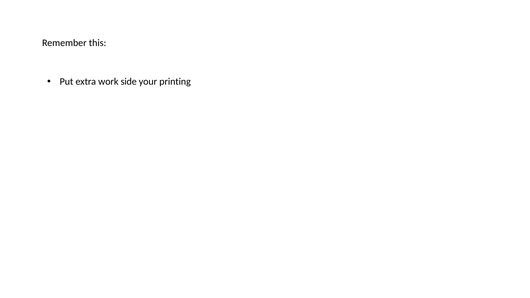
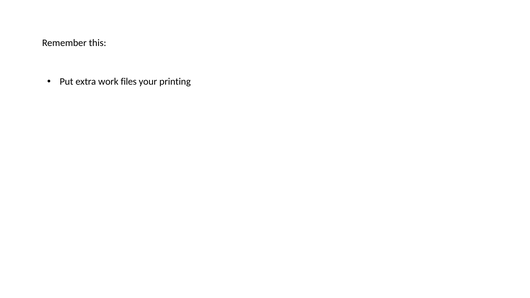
side: side -> files
